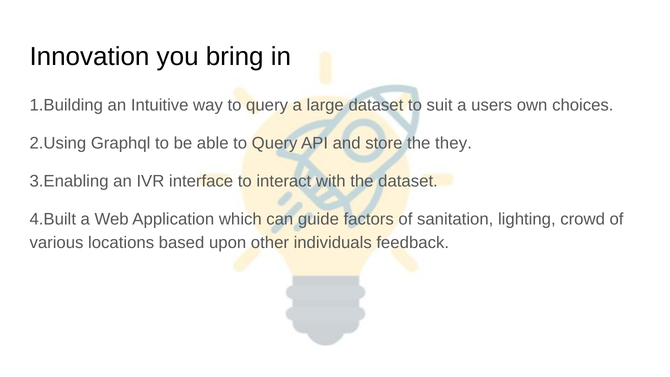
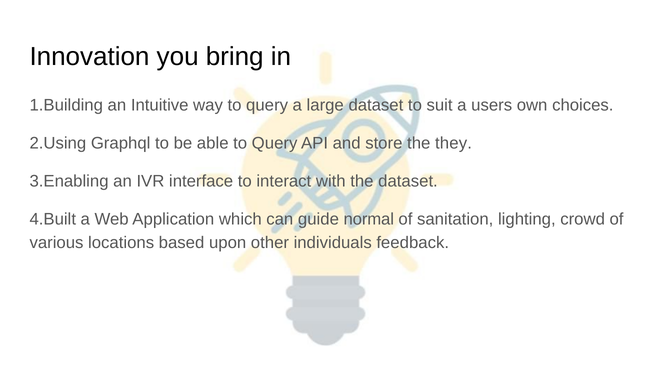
factors: factors -> normal
